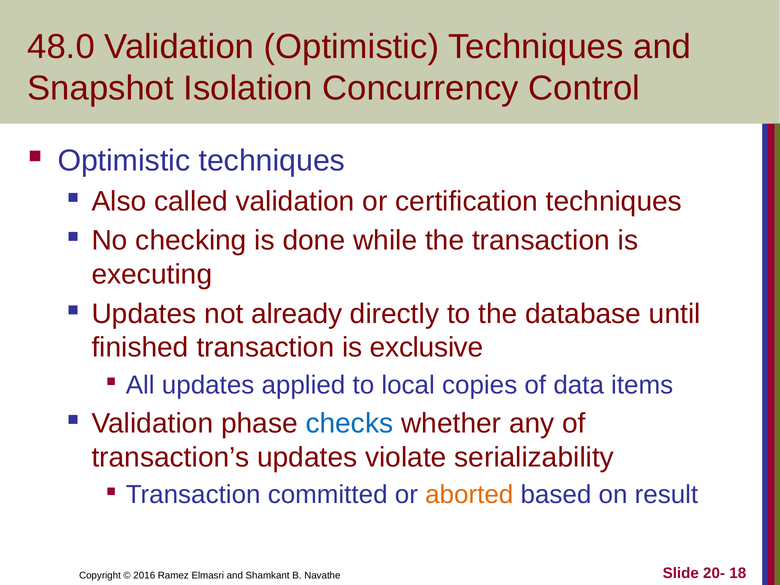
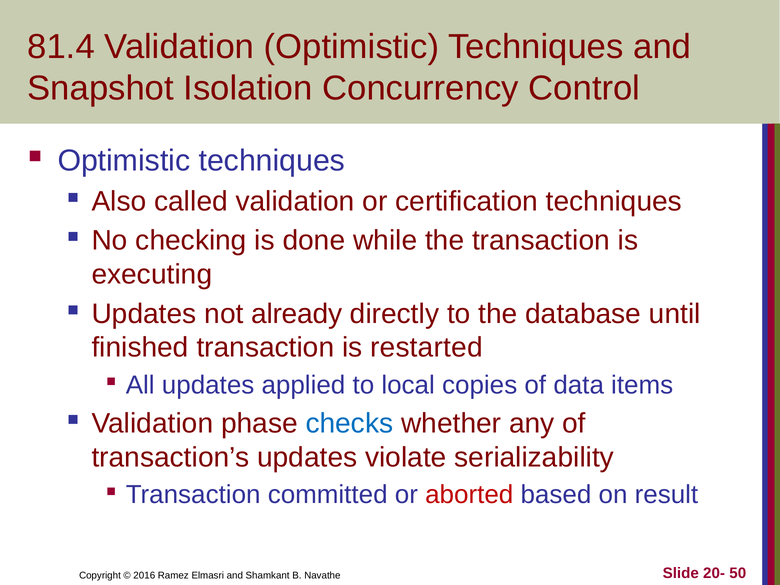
48.0: 48.0 -> 81.4
exclusive: exclusive -> restarted
aborted colour: orange -> red
18: 18 -> 50
